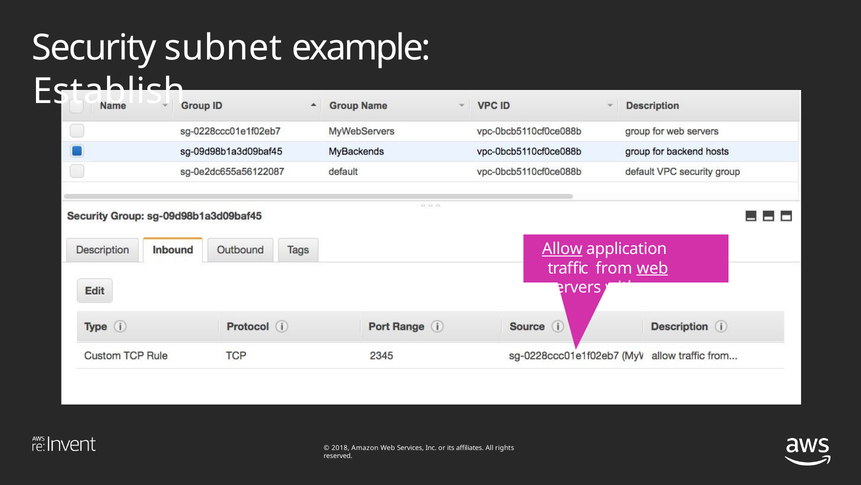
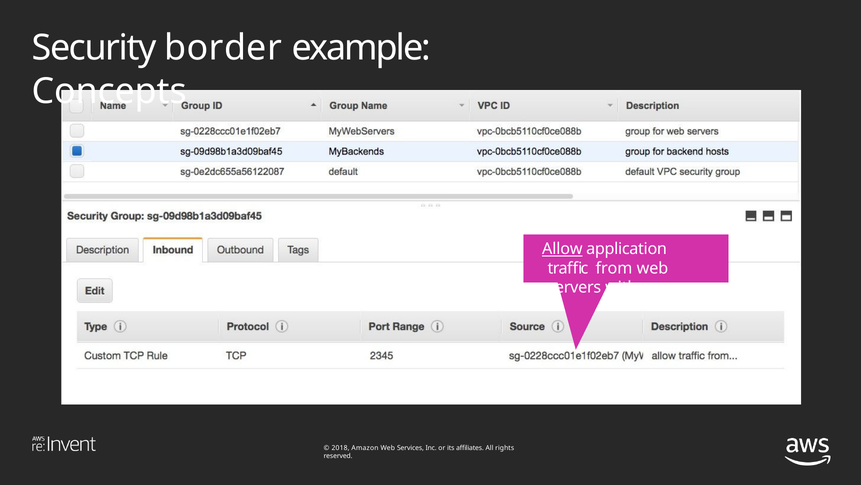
subnet: subnet -> border
Establish: Establish -> Concepts
web at (652, 268) underline: present -> none
